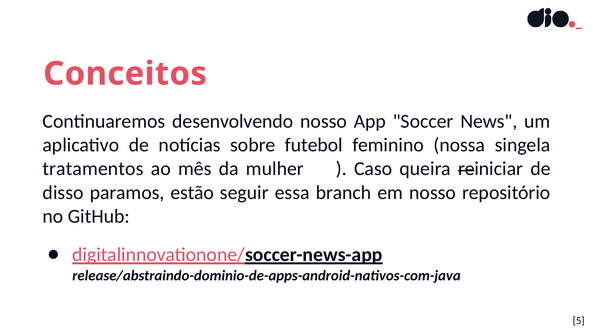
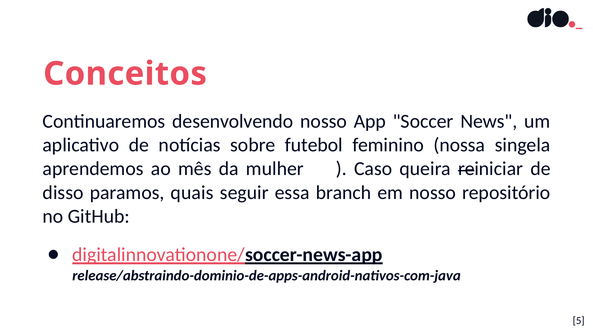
tratamentos: tratamentos -> aprendemos
estão: estão -> quais
